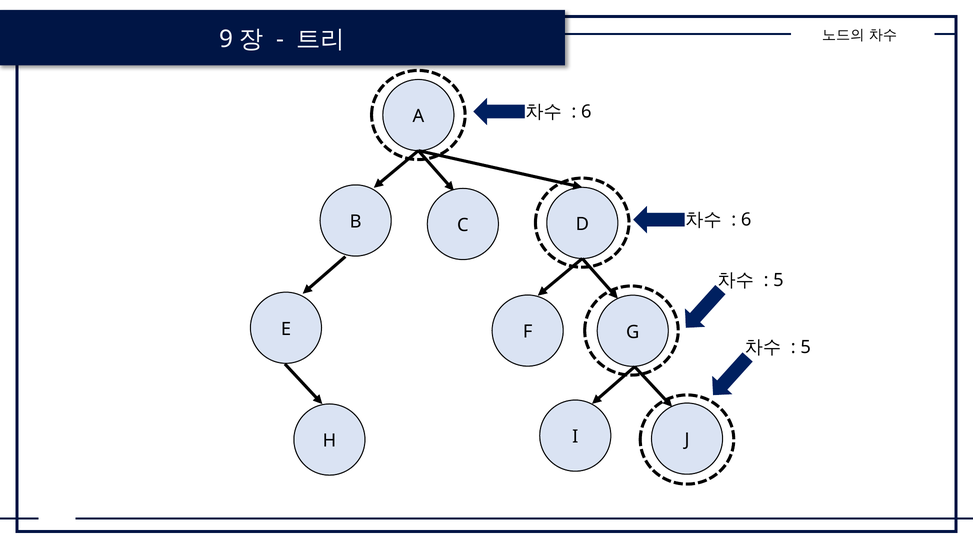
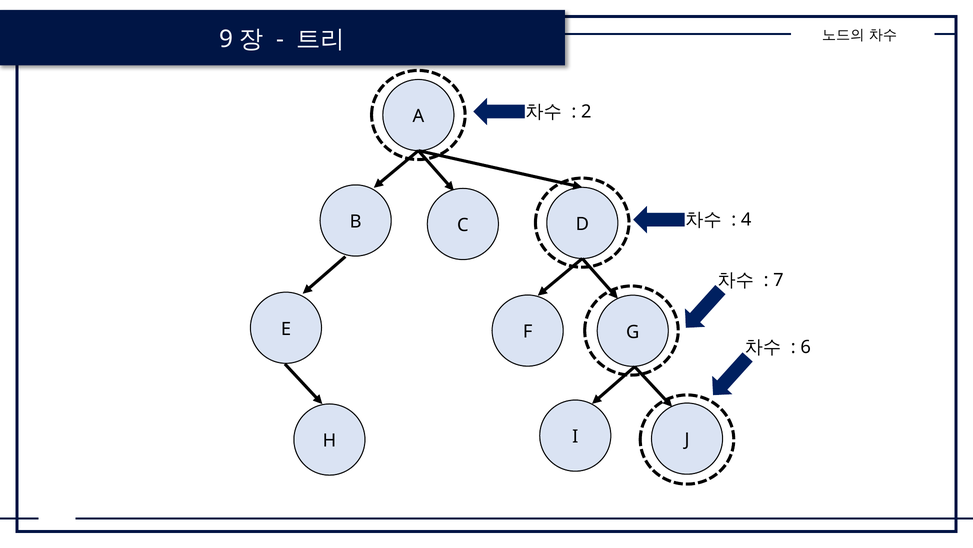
6 at (586, 111): 6 -> 2
6 at (746, 219): 6 -> 4
5 at (778, 280): 5 -> 7
5 at (806, 347): 5 -> 6
